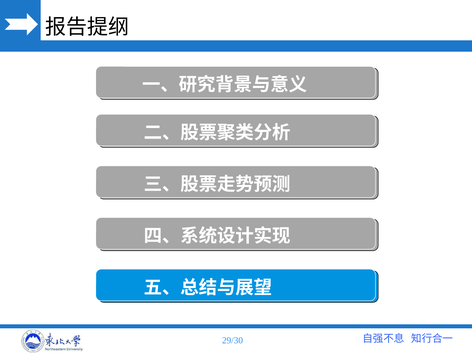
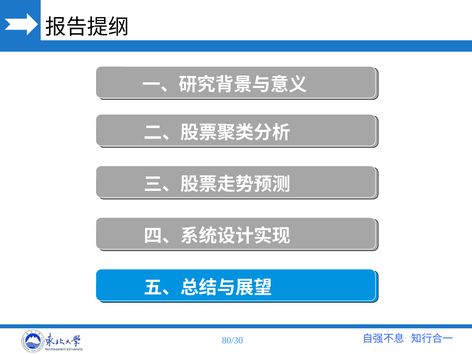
29/30: 29/30 -> 80/30
